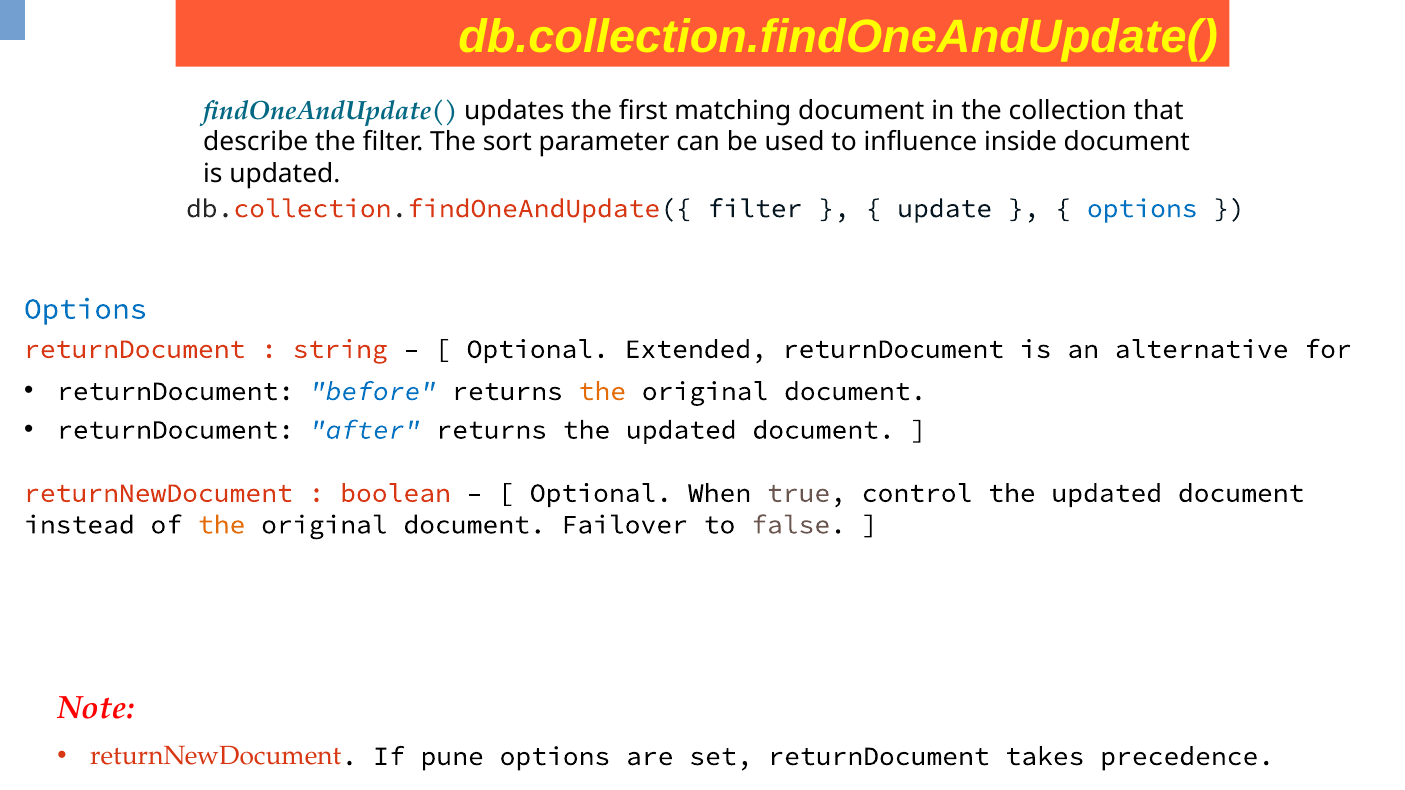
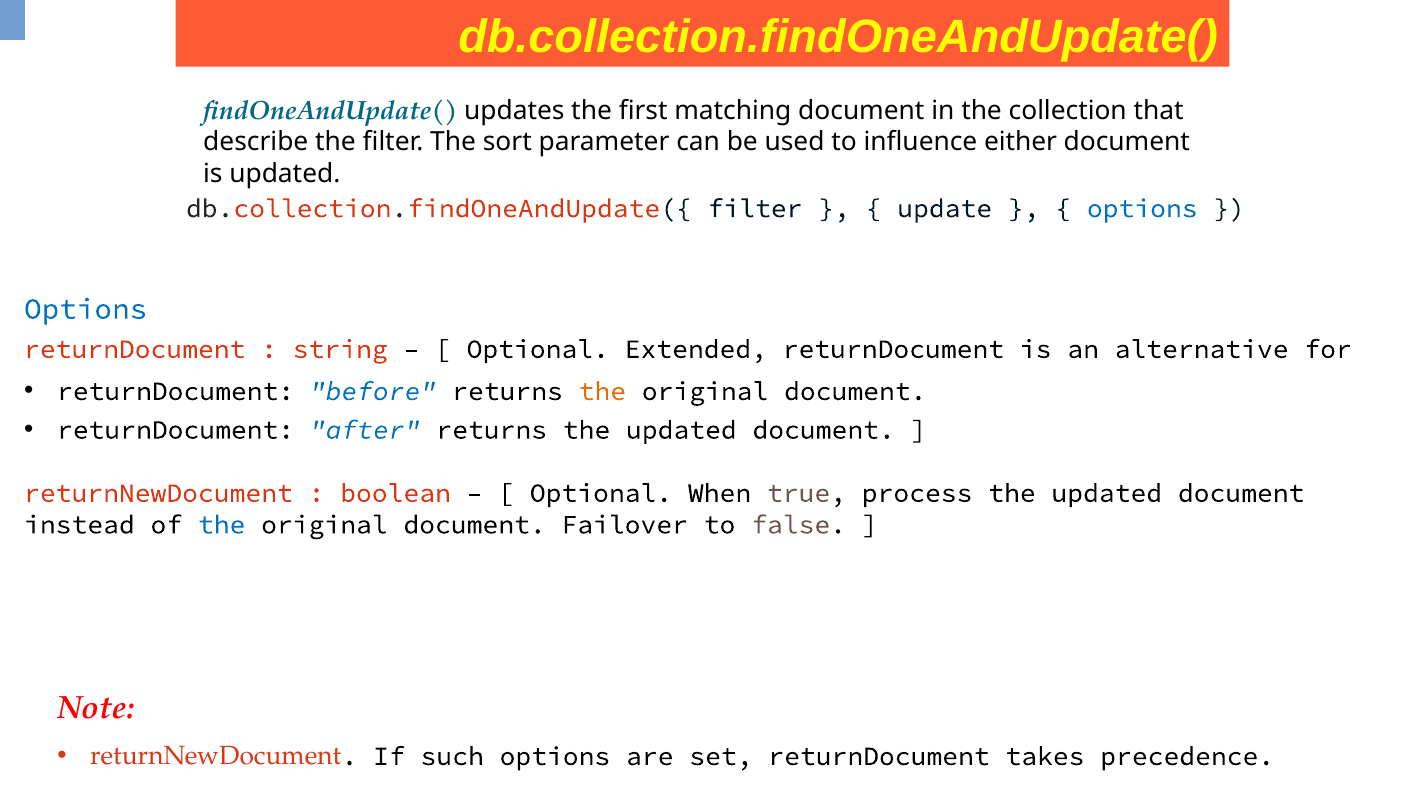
inside: inside -> either
control: control -> process
the at (222, 525) colour: orange -> blue
pune: pune -> such
